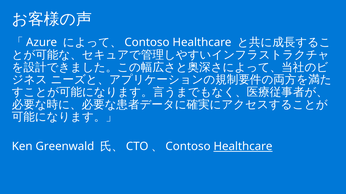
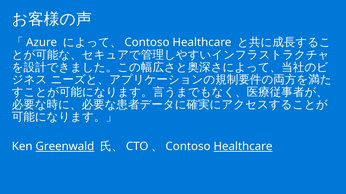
Greenwald underline: none -> present
